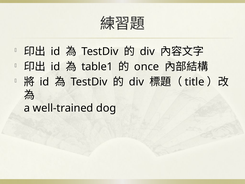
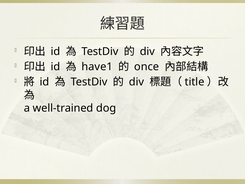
table1: table1 -> have1
